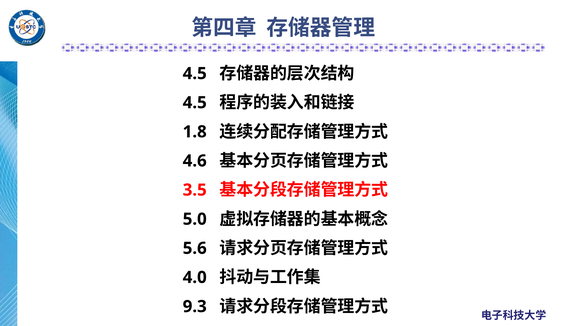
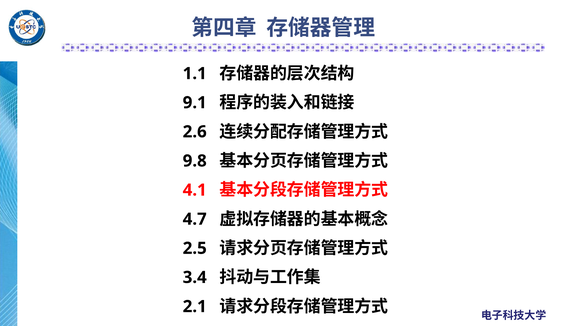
4.5 at (195, 73): 4.5 -> 1.1
4.5 at (195, 103): 4.5 -> 9.1
1.8: 1.8 -> 2.6
4.6: 4.6 -> 9.8
3.5: 3.5 -> 4.1
5.0: 5.0 -> 4.7
5.6: 5.6 -> 2.5
4.0: 4.0 -> 3.4
9.3: 9.3 -> 2.1
